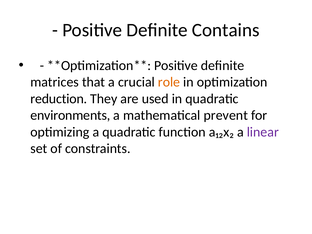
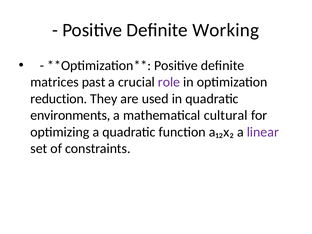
Contains: Contains -> Working
that: that -> past
role colour: orange -> purple
prevent: prevent -> cultural
